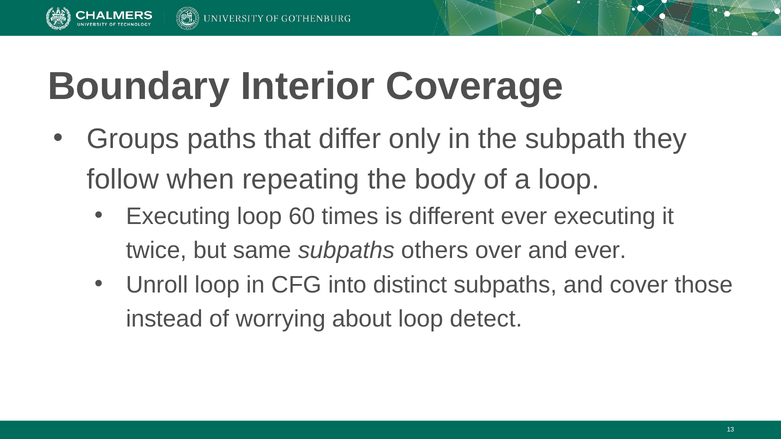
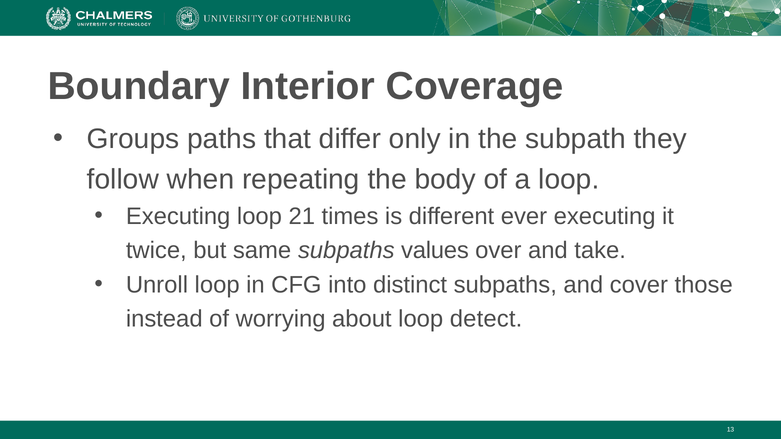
60: 60 -> 21
others: others -> values
and ever: ever -> take
